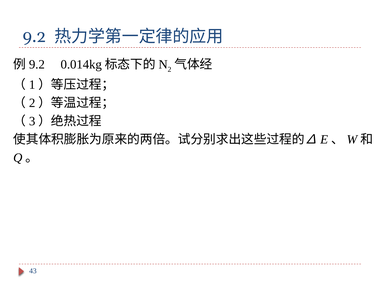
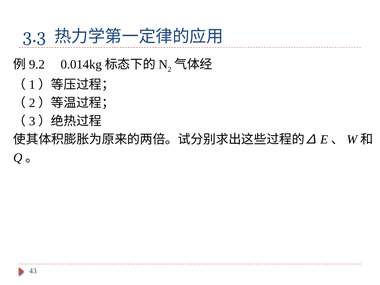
9.2: 9.2 -> 3.3
